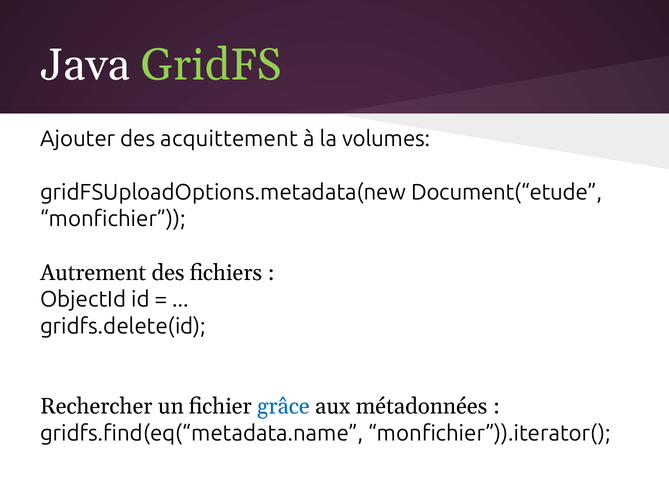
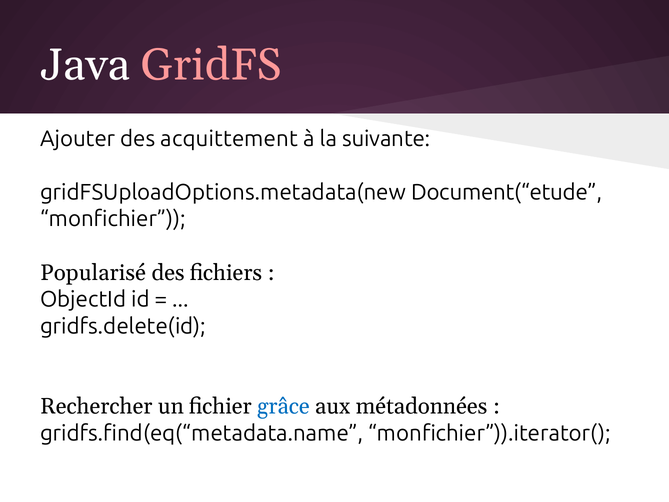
GridFS colour: light green -> pink
volumes: volumes -> suivante
Autrement: Autrement -> Popularisé
